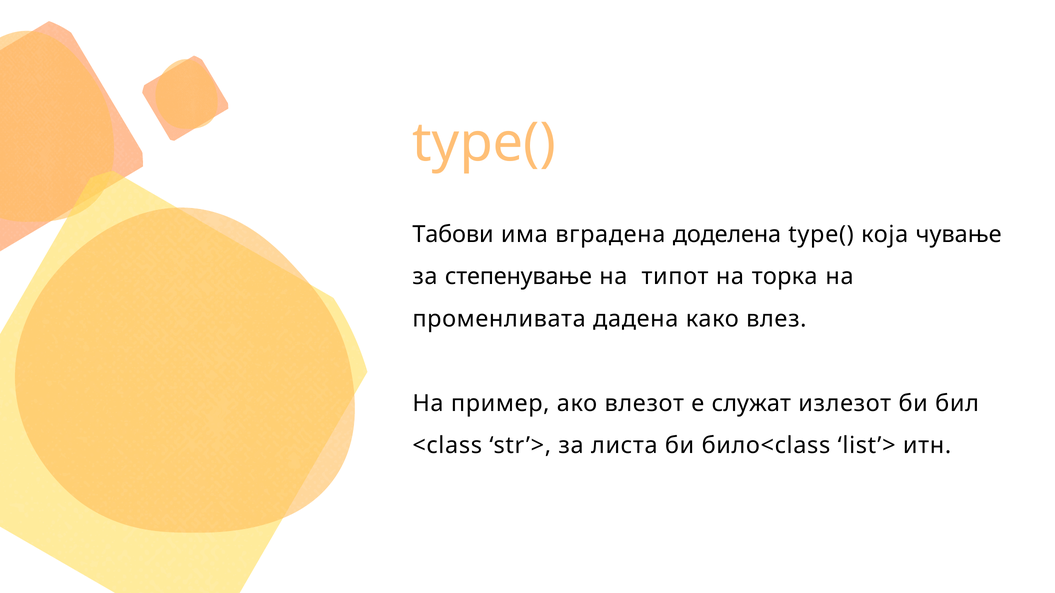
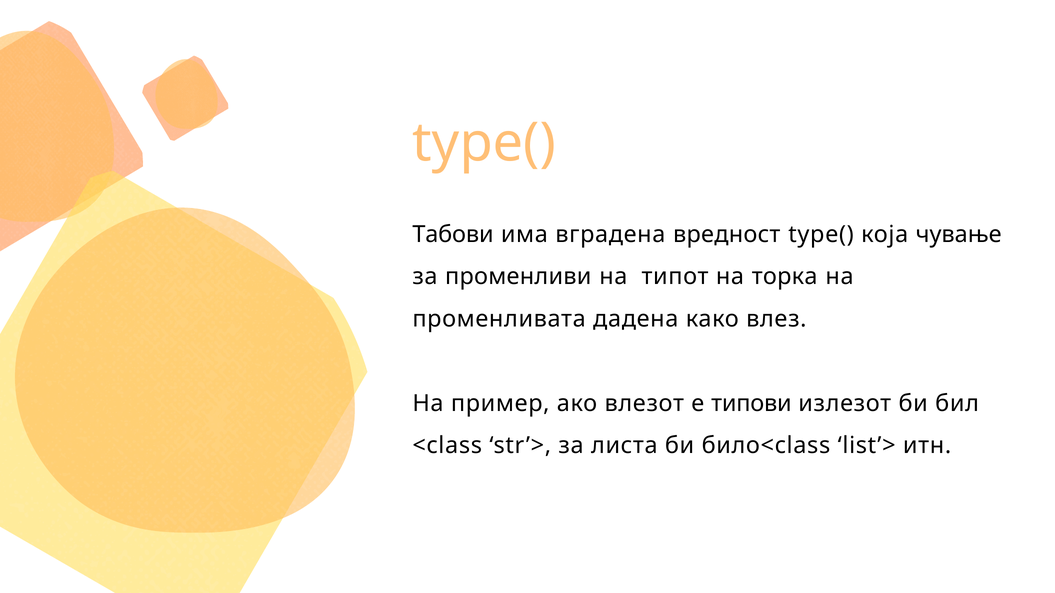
доделена: доделена -> вредност
степенување: степенување -> променливи
служат: служат -> типови
